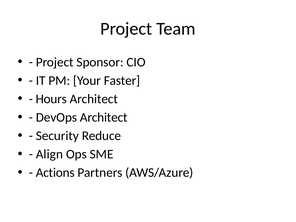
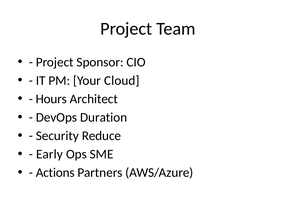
Faster: Faster -> Cloud
DevOps Architect: Architect -> Duration
Align: Align -> Early
